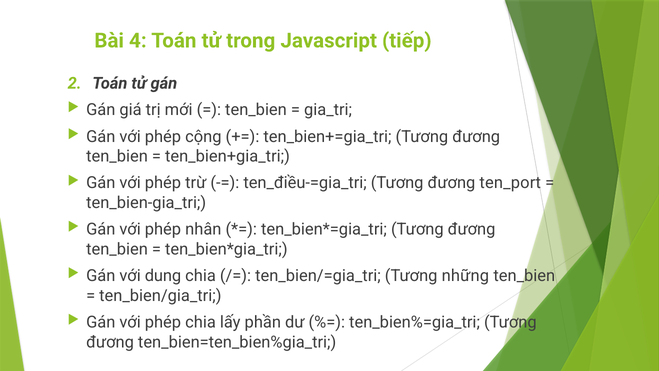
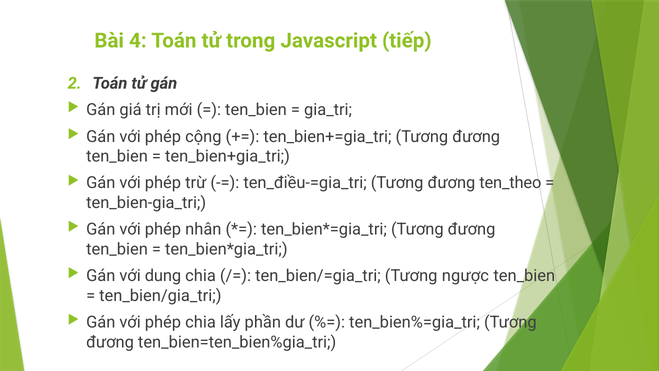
ten_port: ten_port -> ten_theo
những: những -> ngược
